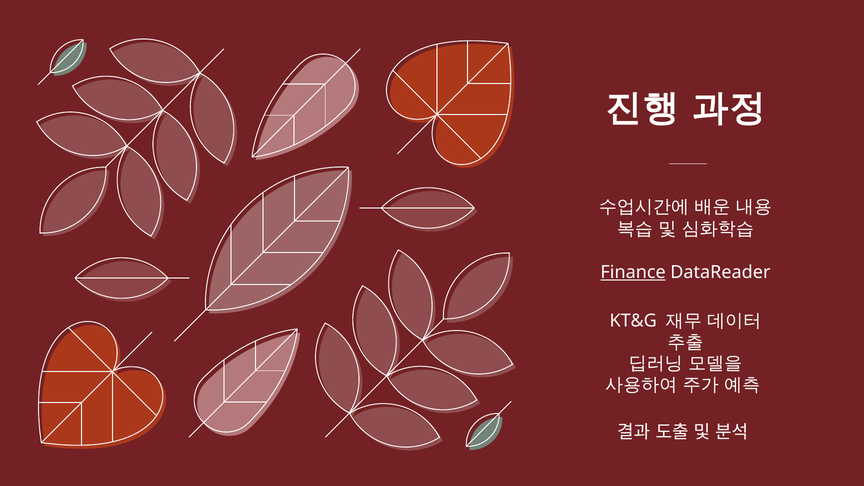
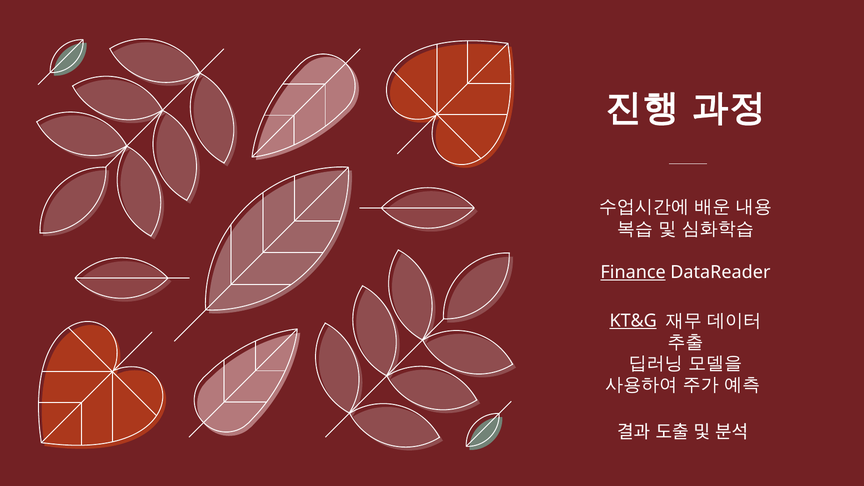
KT&G underline: none -> present
